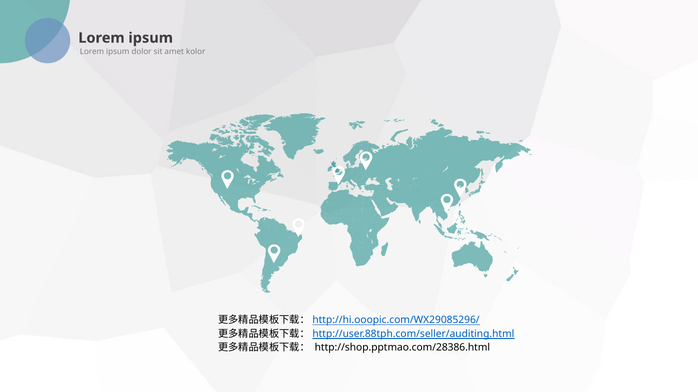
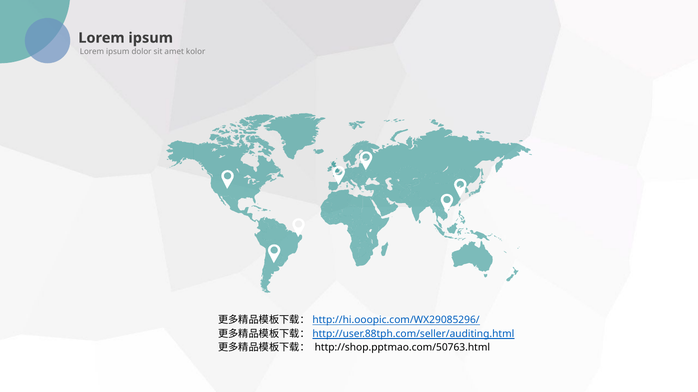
http://shop.pptmao.com/28386.html: http://shop.pptmao.com/28386.html -> http://shop.pptmao.com/50763.html
